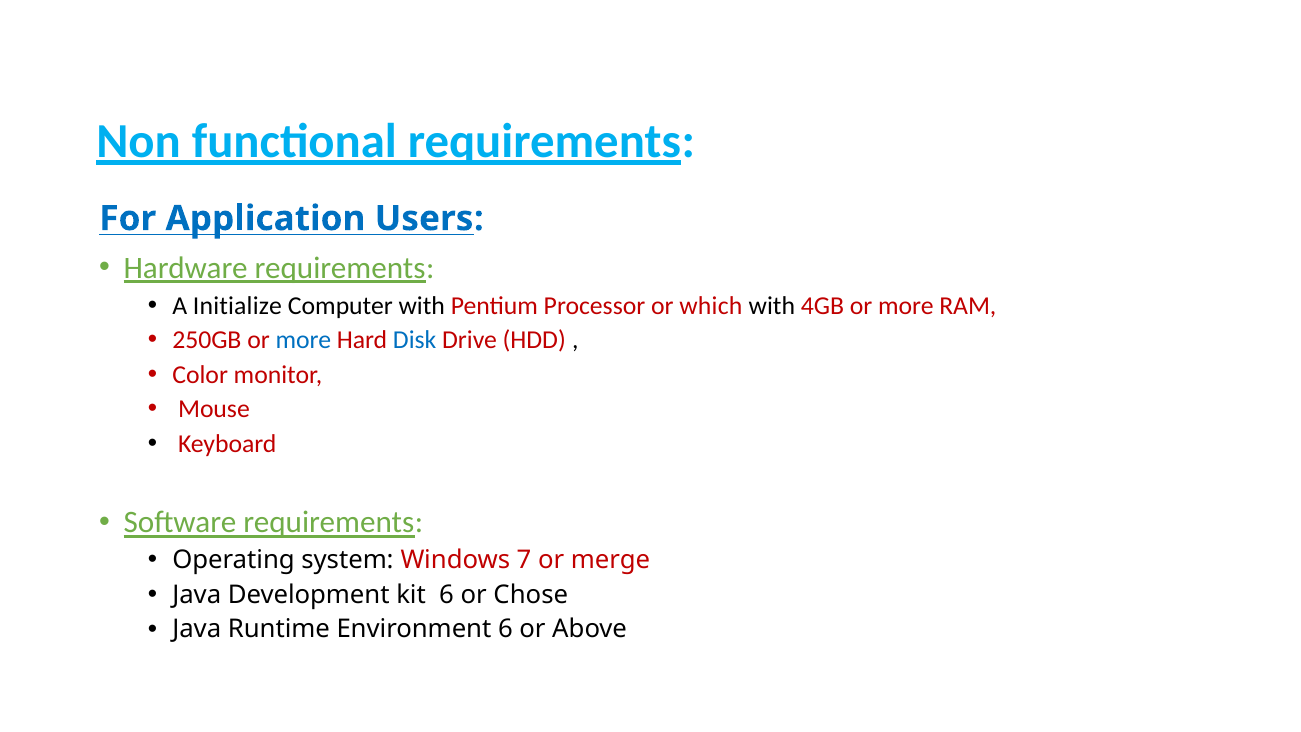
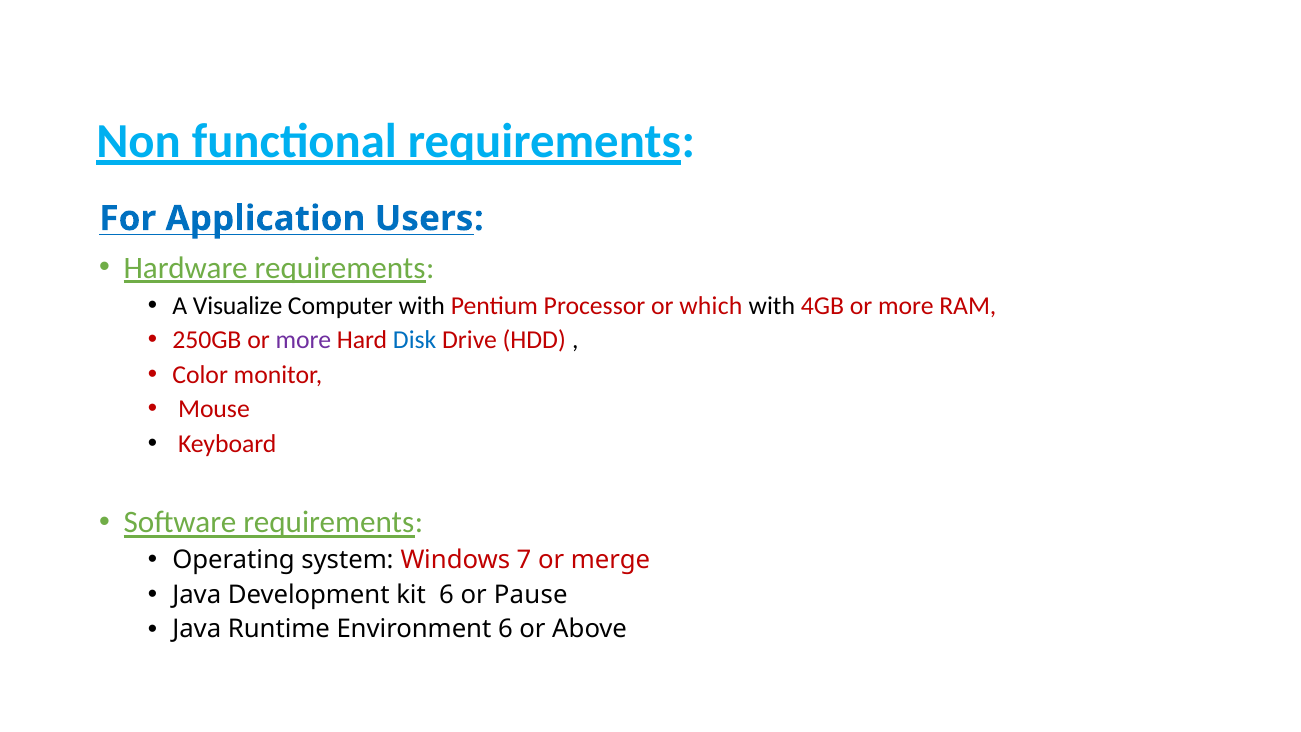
Initialize: Initialize -> Visualize
more at (303, 340) colour: blue -> purple
Chose: Chose -> Pause
